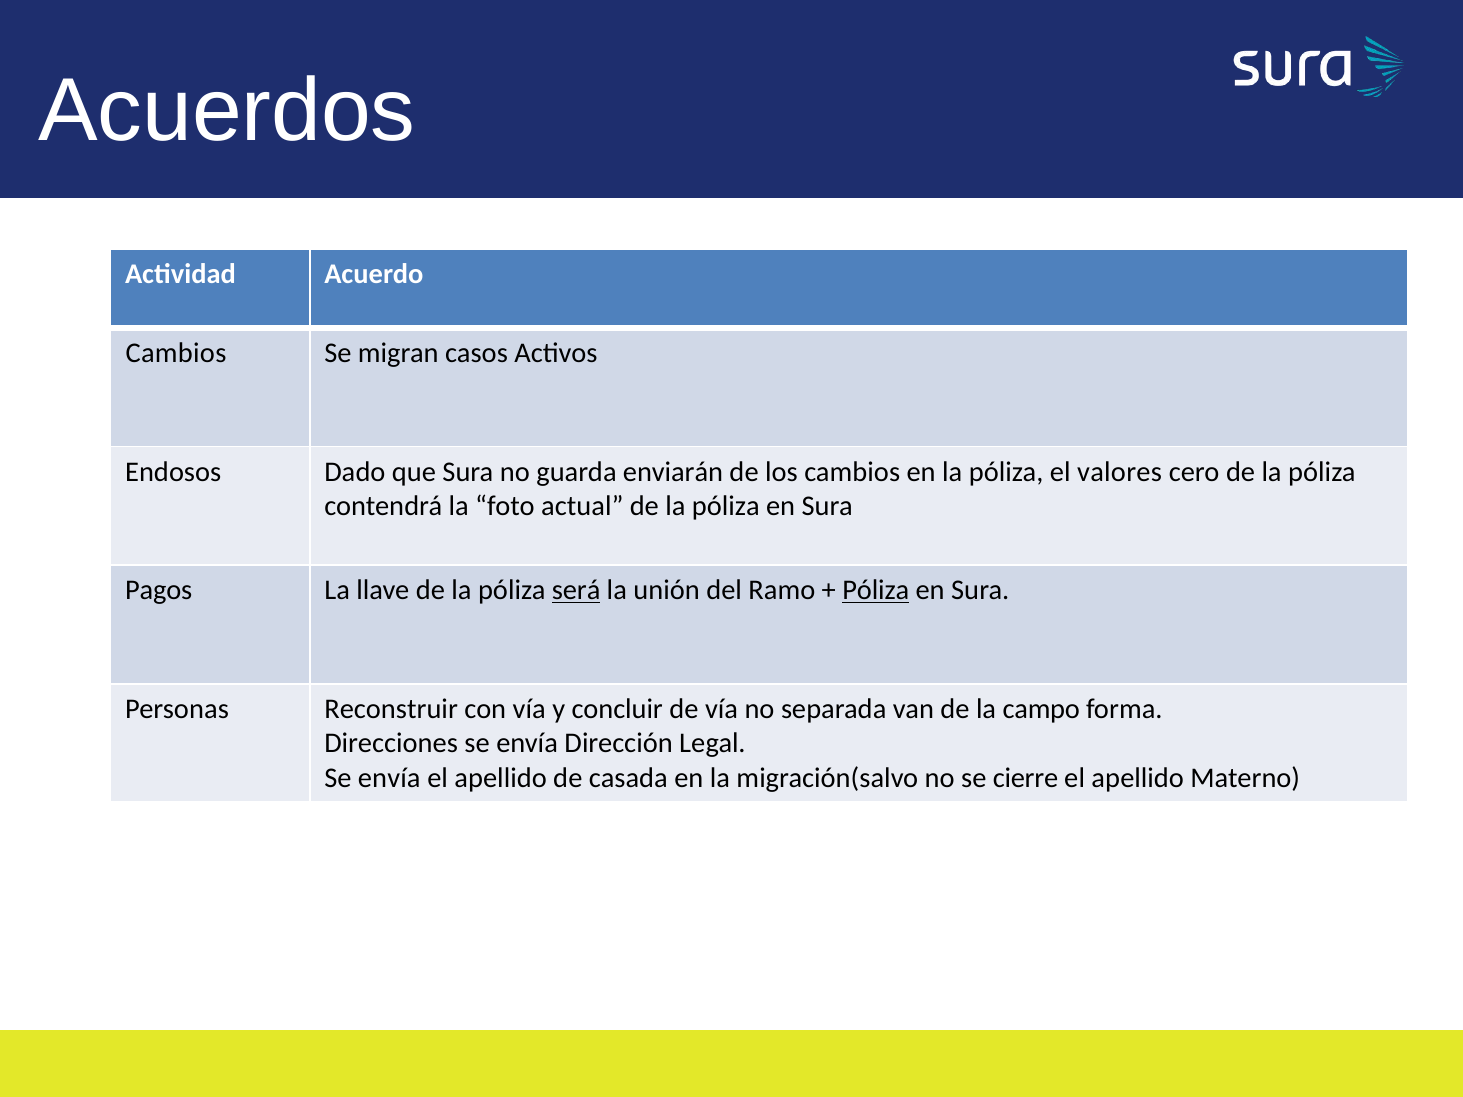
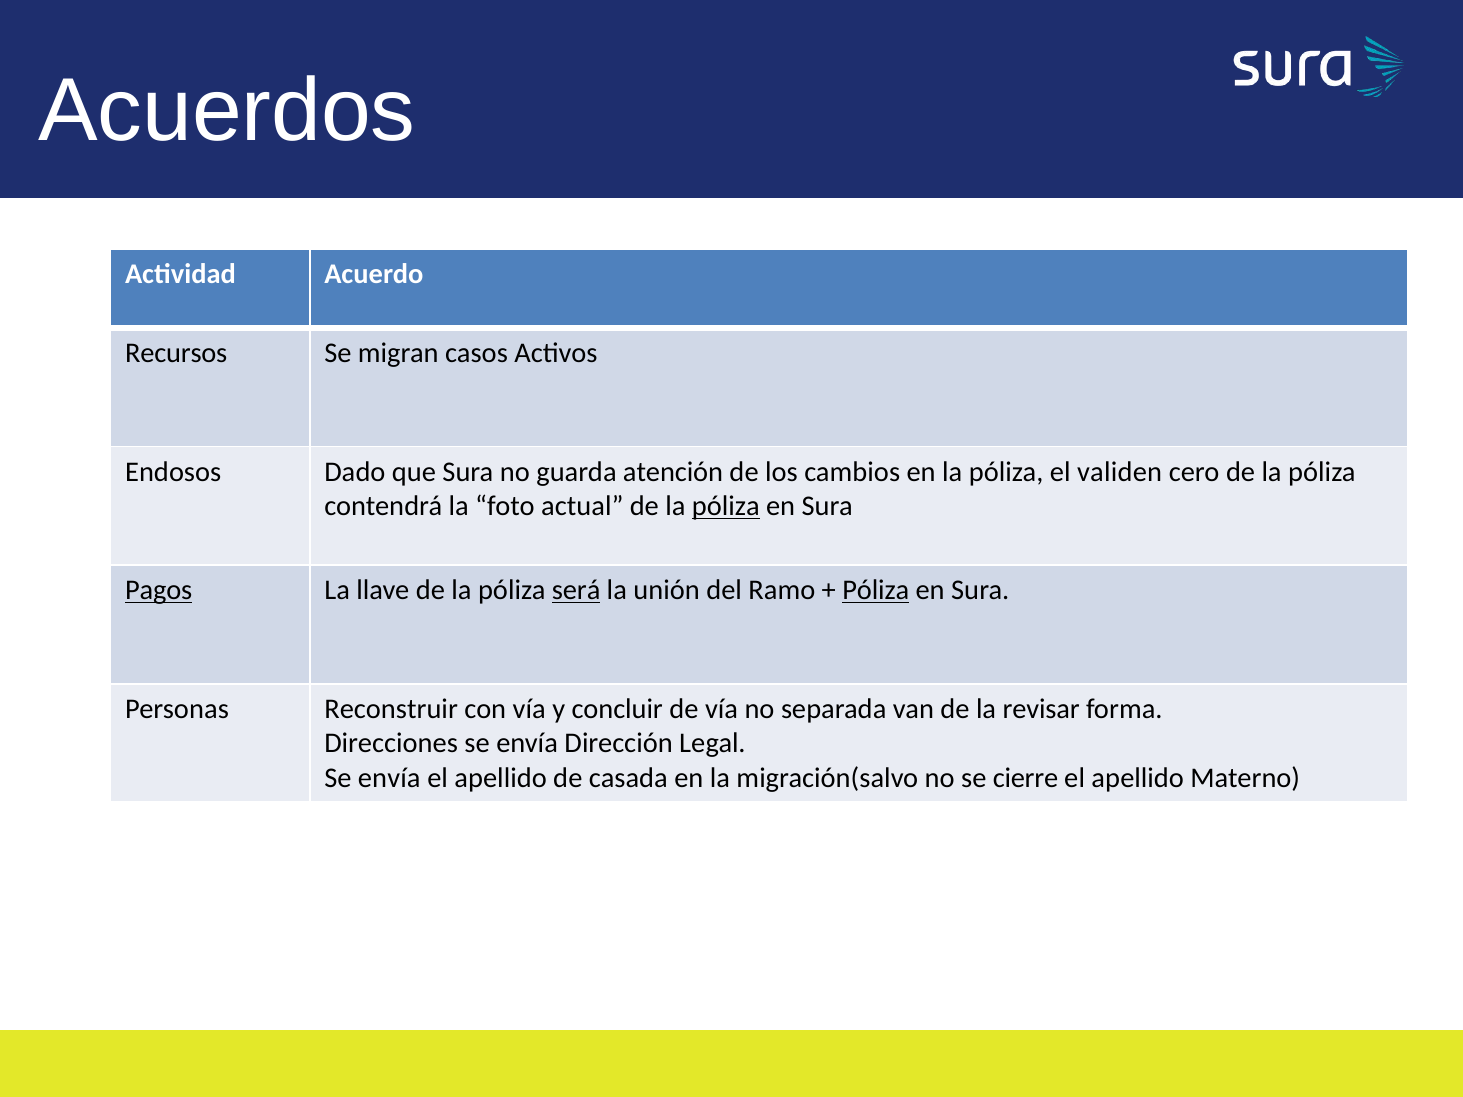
Cambios at (176, 353): Cambios -> Recursos
enviarán: enviarán -> atención
valores: valores -> validen
póliza at (726, 506) underline: none -> present
Pagos underline: none -> present
campo: campo -> revisar
